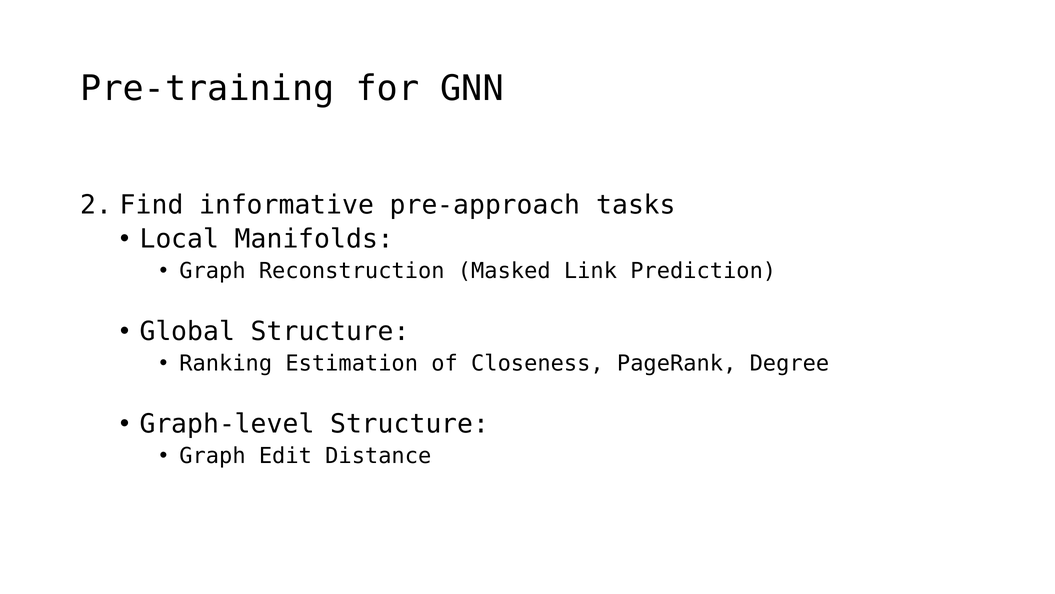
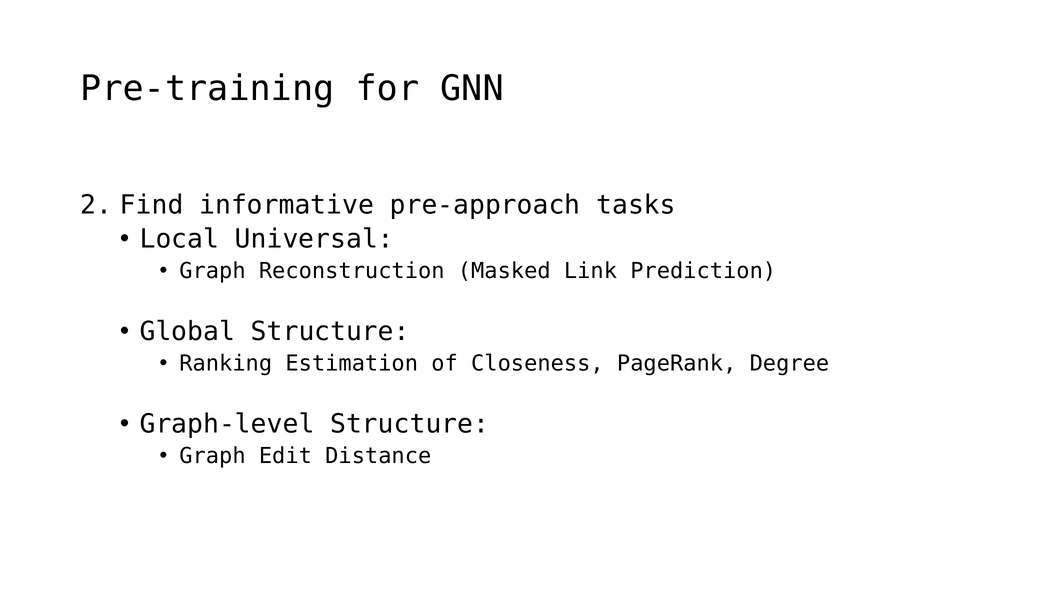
Manifolds: Manifolds -> Universal
